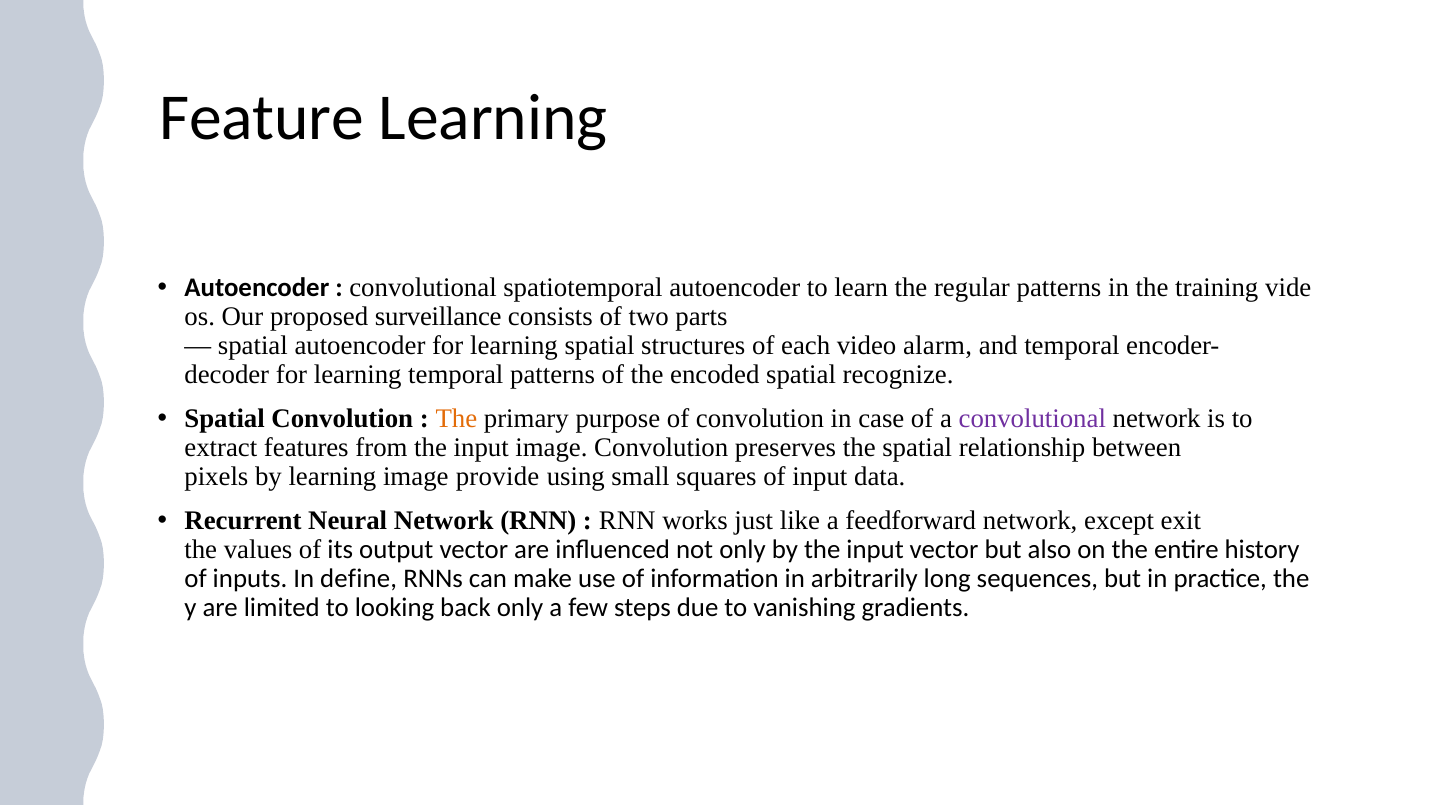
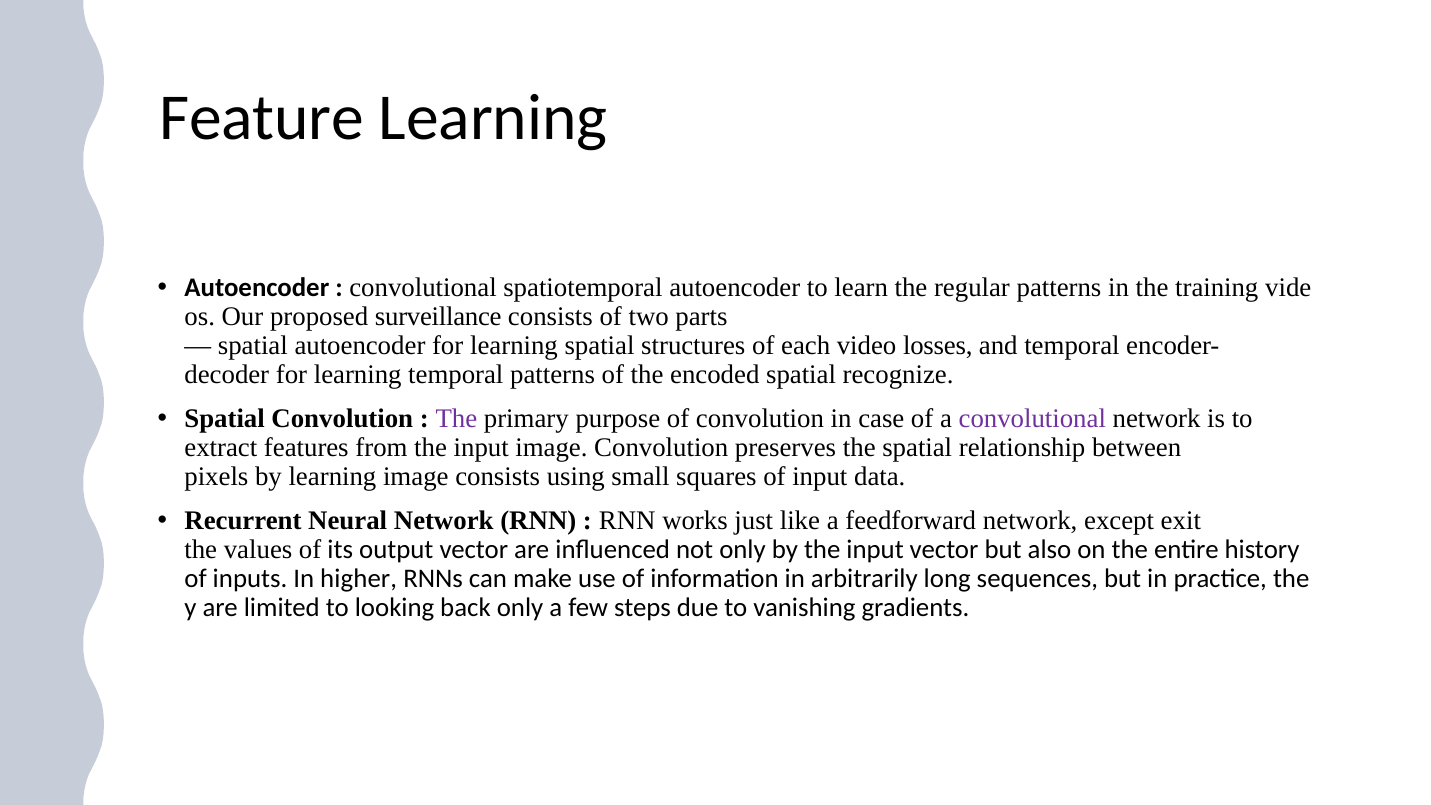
alarm: alarm -> losses
The at (456, 419) colour: orange -> purple
image provide: provide -> consists
define: define -> higher
